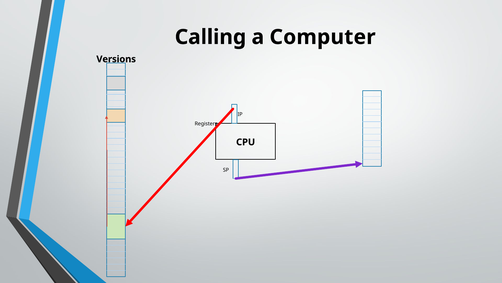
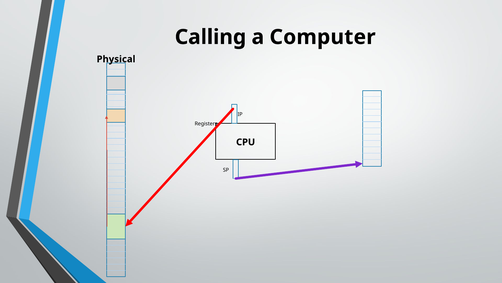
Versions: Versions -> Physical
